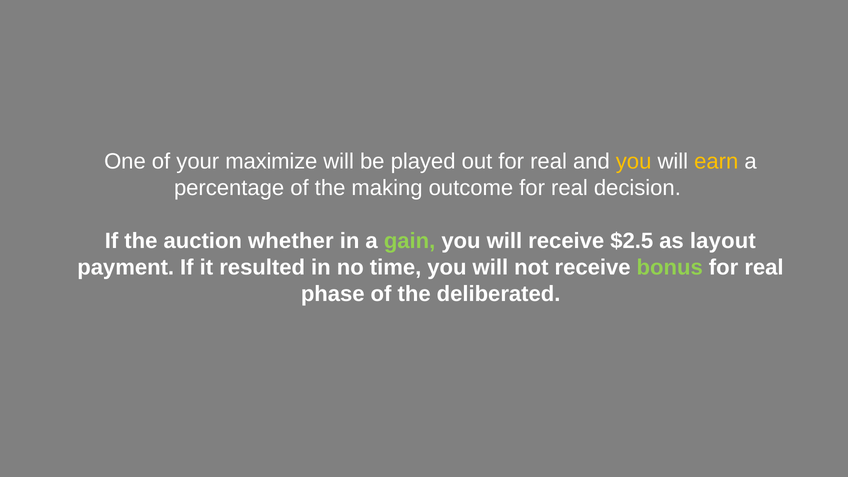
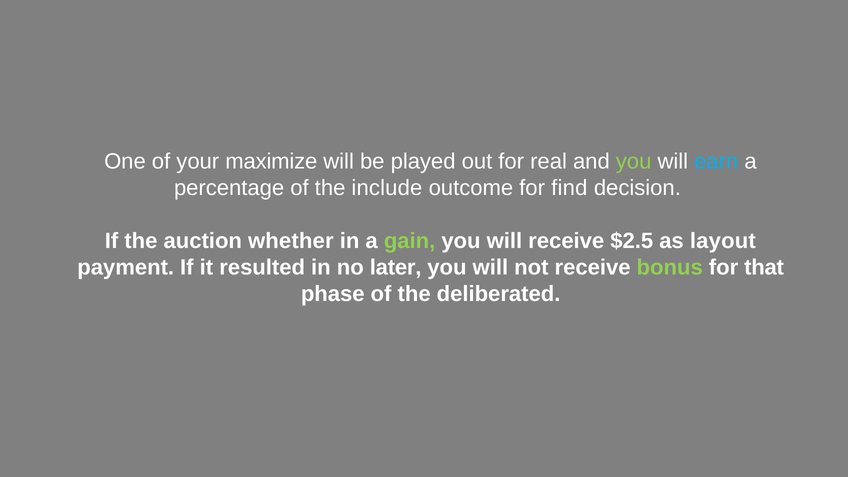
you at (634, 161) colour: yellow -> light green
earn colour: yellow -> light blue
making: making -> include
outcome for real: real -> find
time: time -> later
real at (764, 267): real -> that
